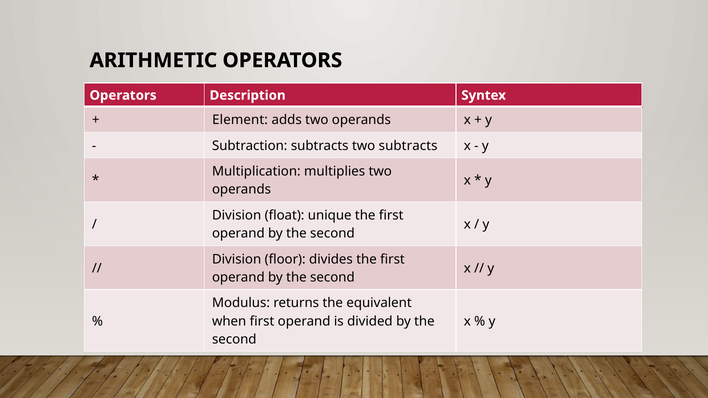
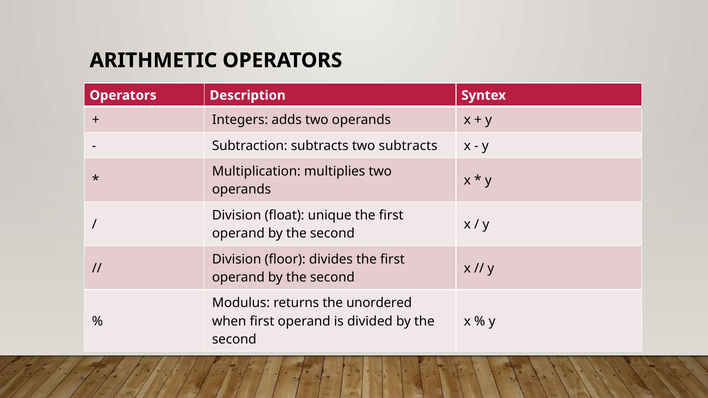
Element: Element -> Integers
equivalent: equivalent -> unordered
